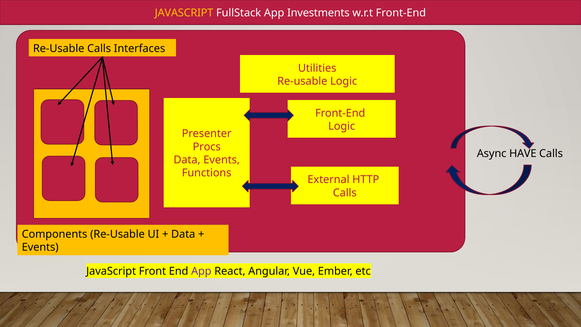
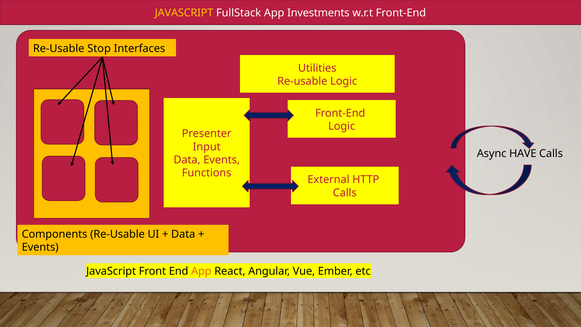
Re-Usable Calls: Calls -> Stop
Procs: Procs -> Input
App at (201, 271) colour: purple -> orange
